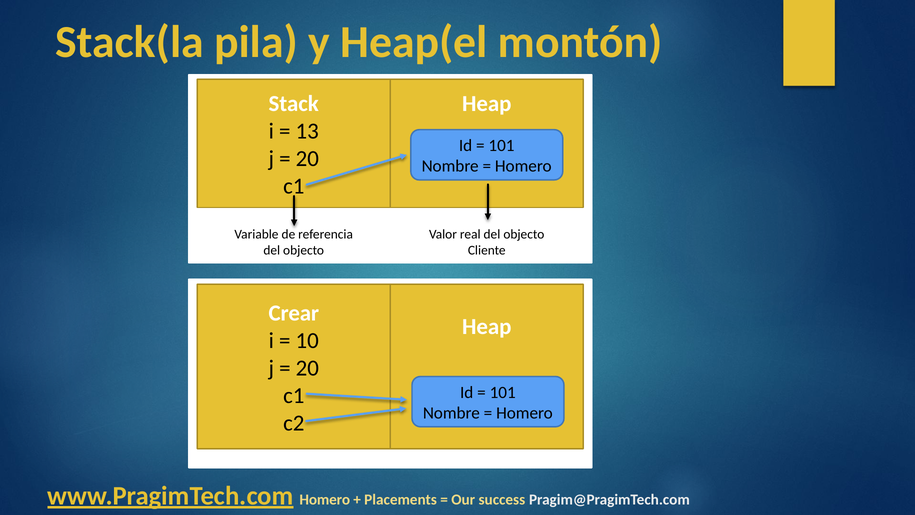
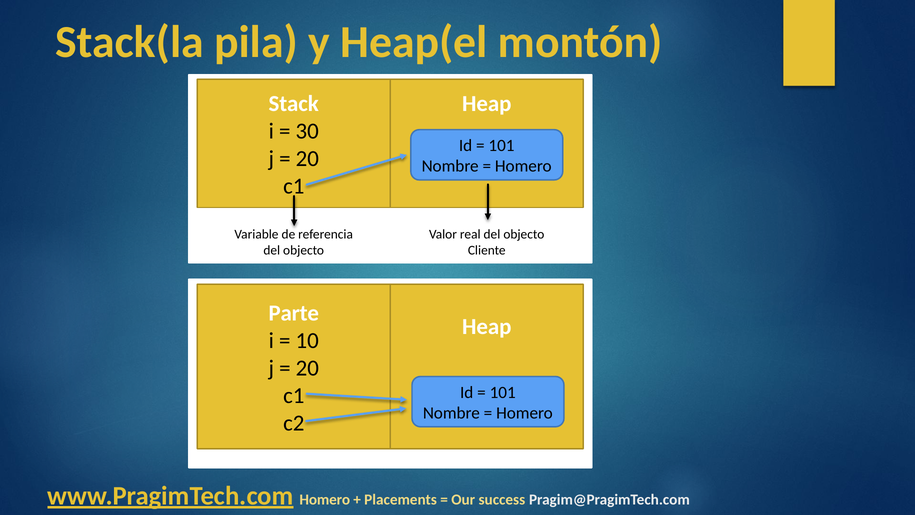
13: 13 -> 30
Crear: Crear -> Parte
